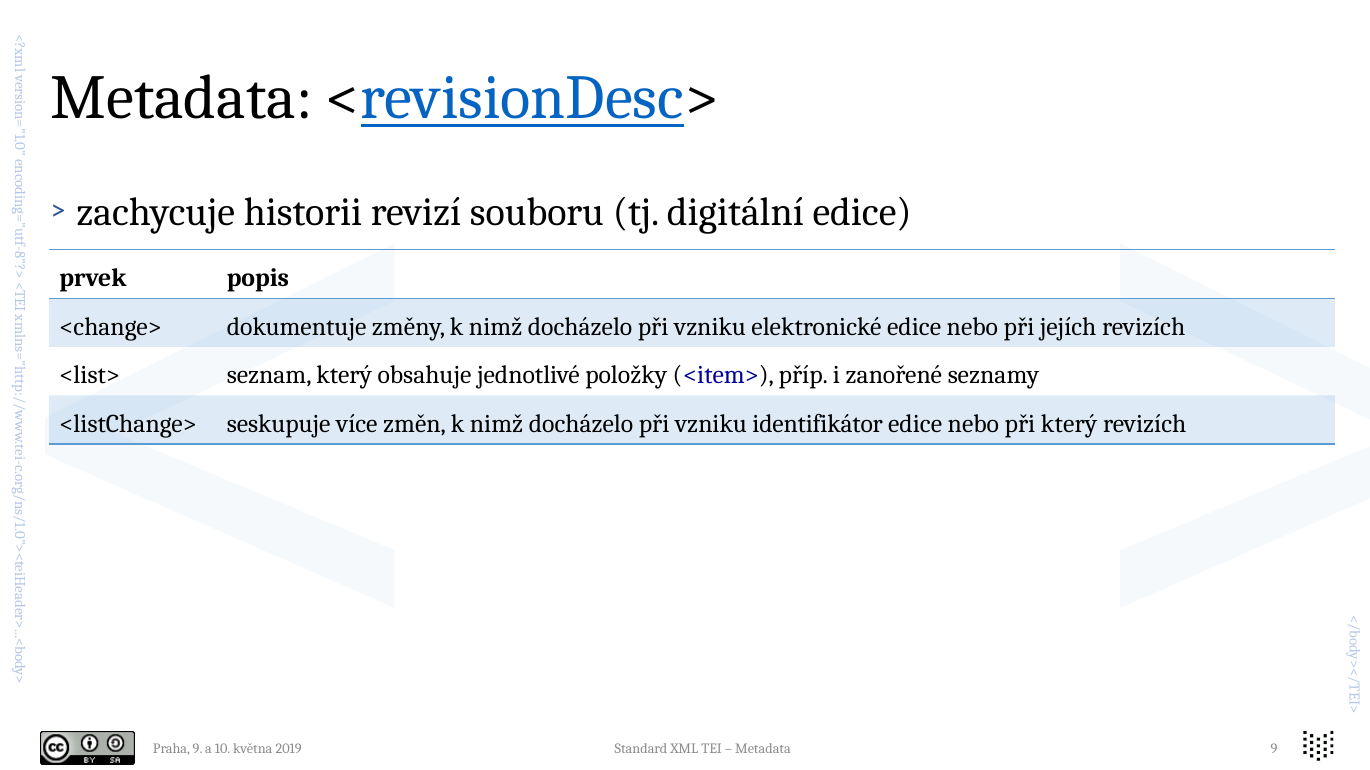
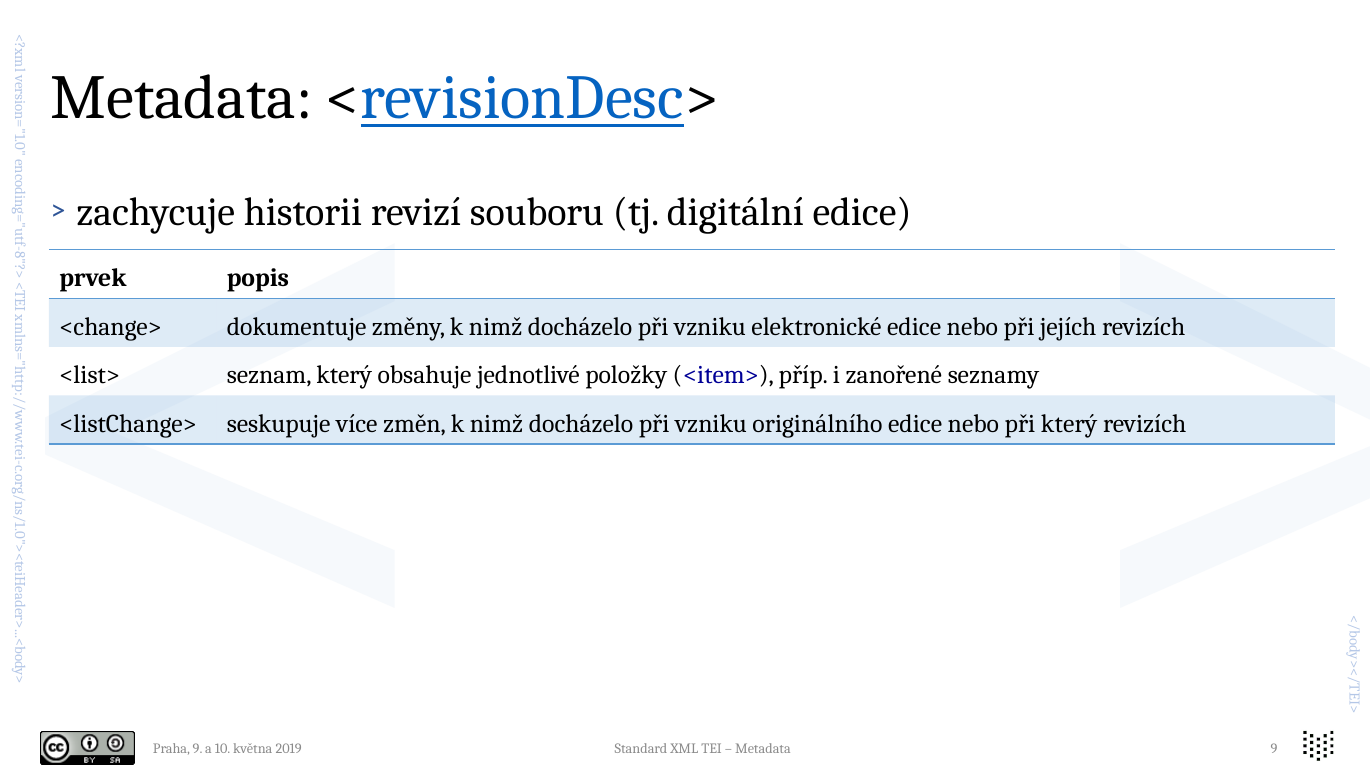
identifikátor: identifikátor -> originálního
